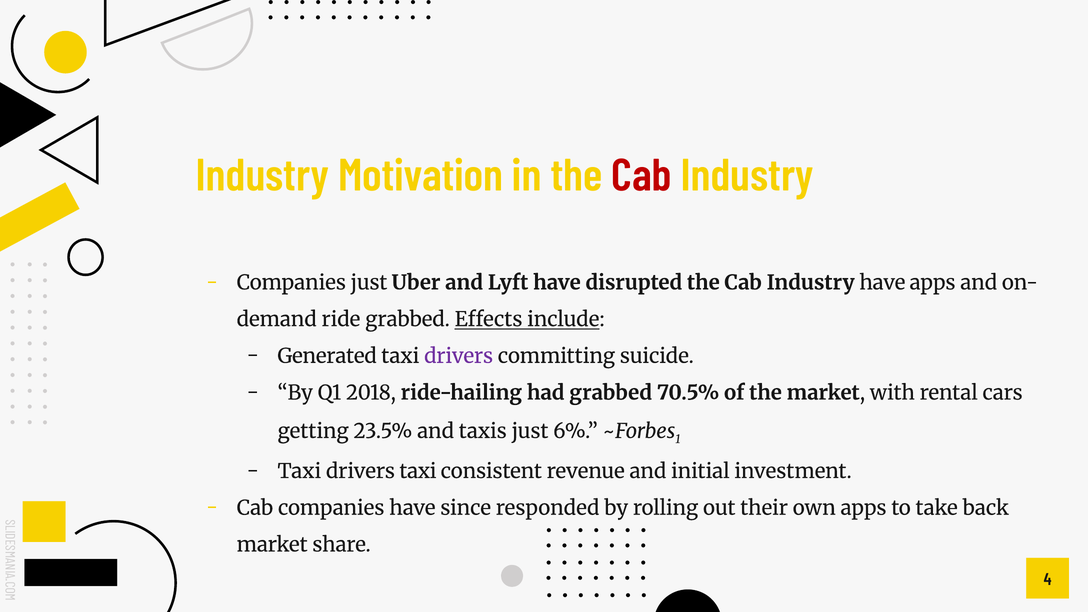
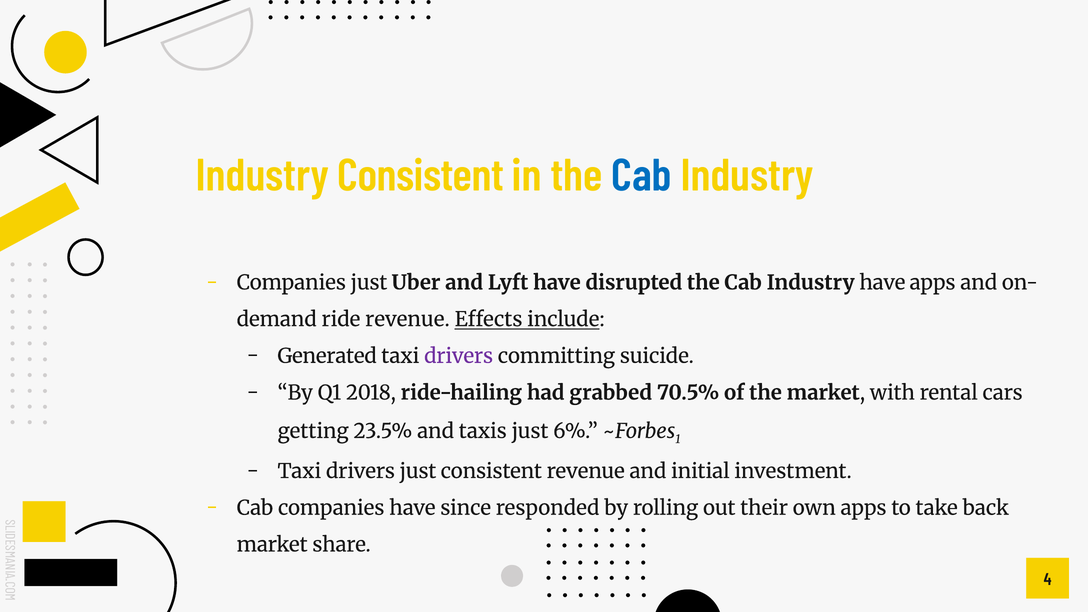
Industry Motivation: Motivation -> Consistent
Cab at (642, 176) colour: red -> blue
ride grabbed: grabbed -> revenue
drivers taxi: taxi -> just
